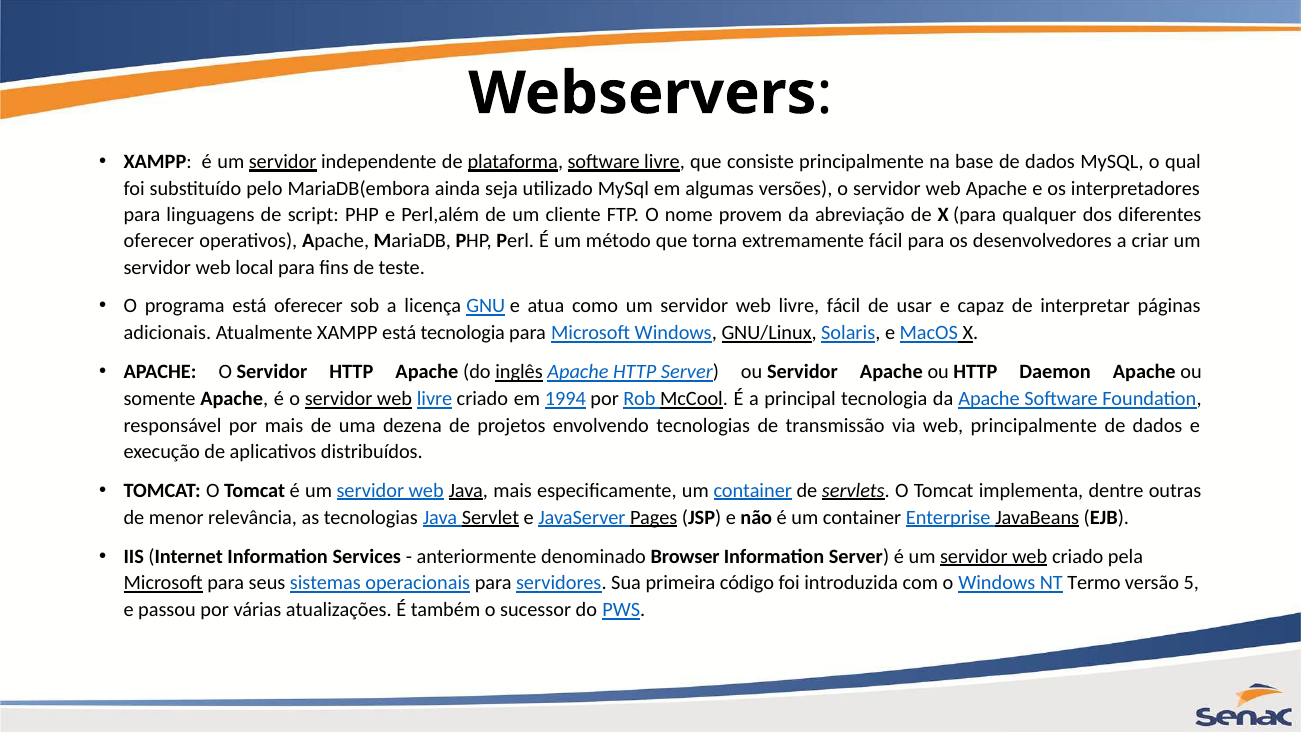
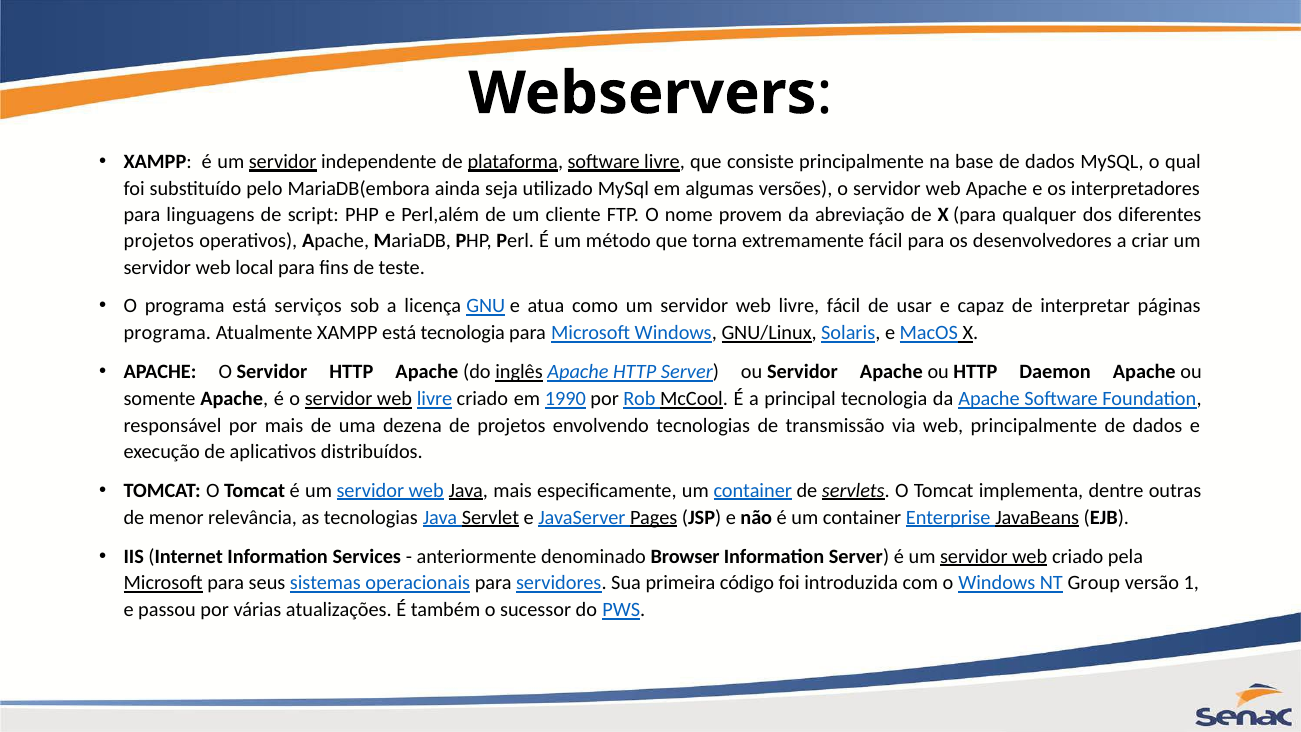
oferecer at (159, 241): oferecer -> projetos
está oferecer: oferecer -> serviços
adicionais at (167, 333): adicionais -> programa
1994: 1994 -> 1990
Termo: Termo -> Group
5: 5 -> 1
